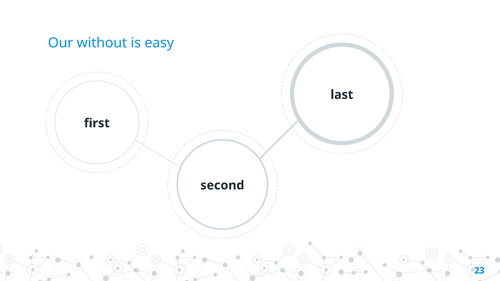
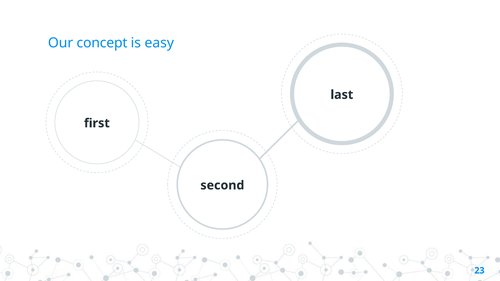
without: without -> concept
